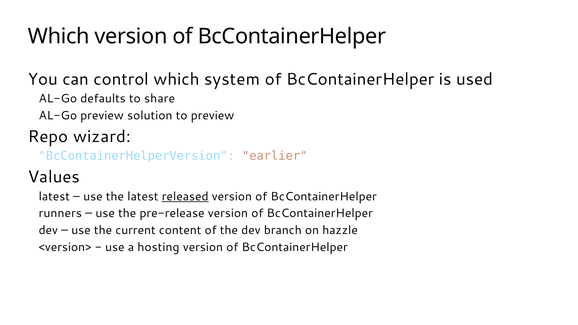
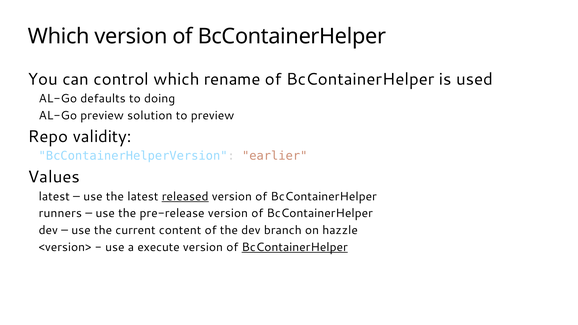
system: system -> rename
share: share -> doing
wizard: wizard -> validity
hosting: hosting -> execute
BcContainerHelper at (295, 247) underline: none -> present
